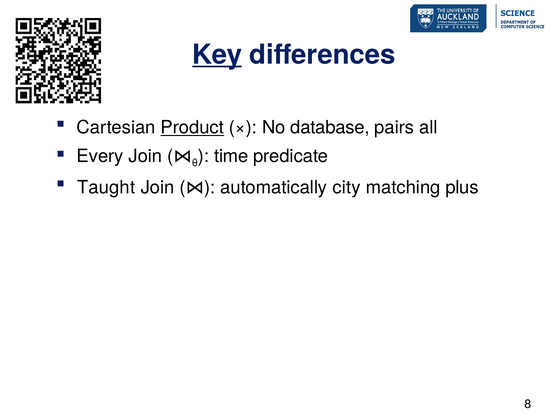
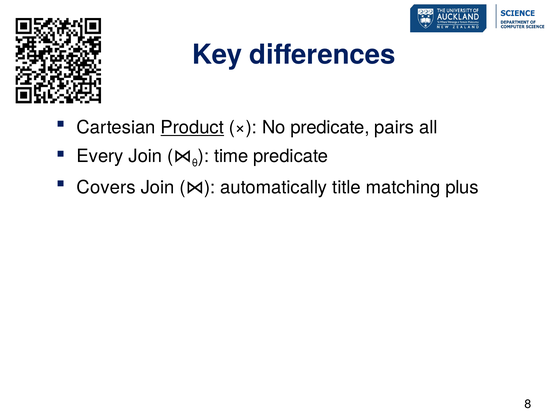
Key underline: present -> none
No database: database -> predicate
Taught: Taught -> Covers
city: city -> title
